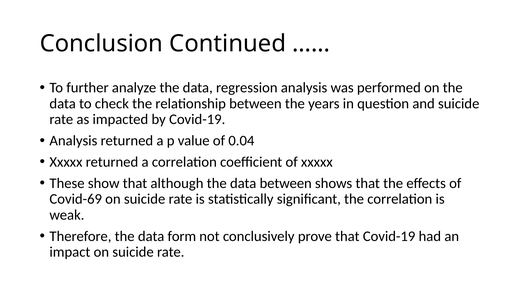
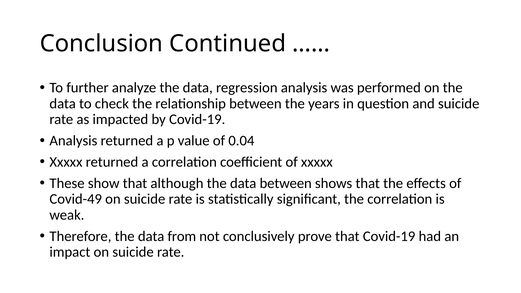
Covid-69: Covid-69 -> Covid-49
form: form -> from
